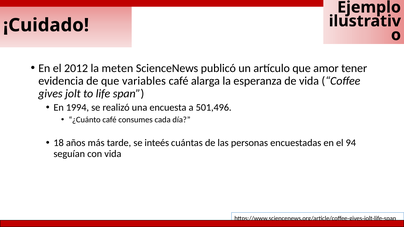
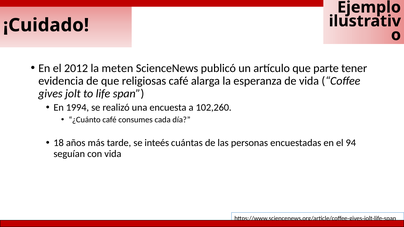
amor: amor -> parte
variables: variables -> religiosas
501,496: 501,496 -> 102,260
